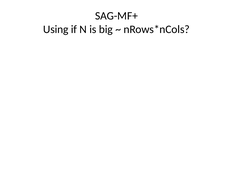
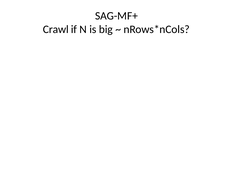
Using: Using -> Crawl
